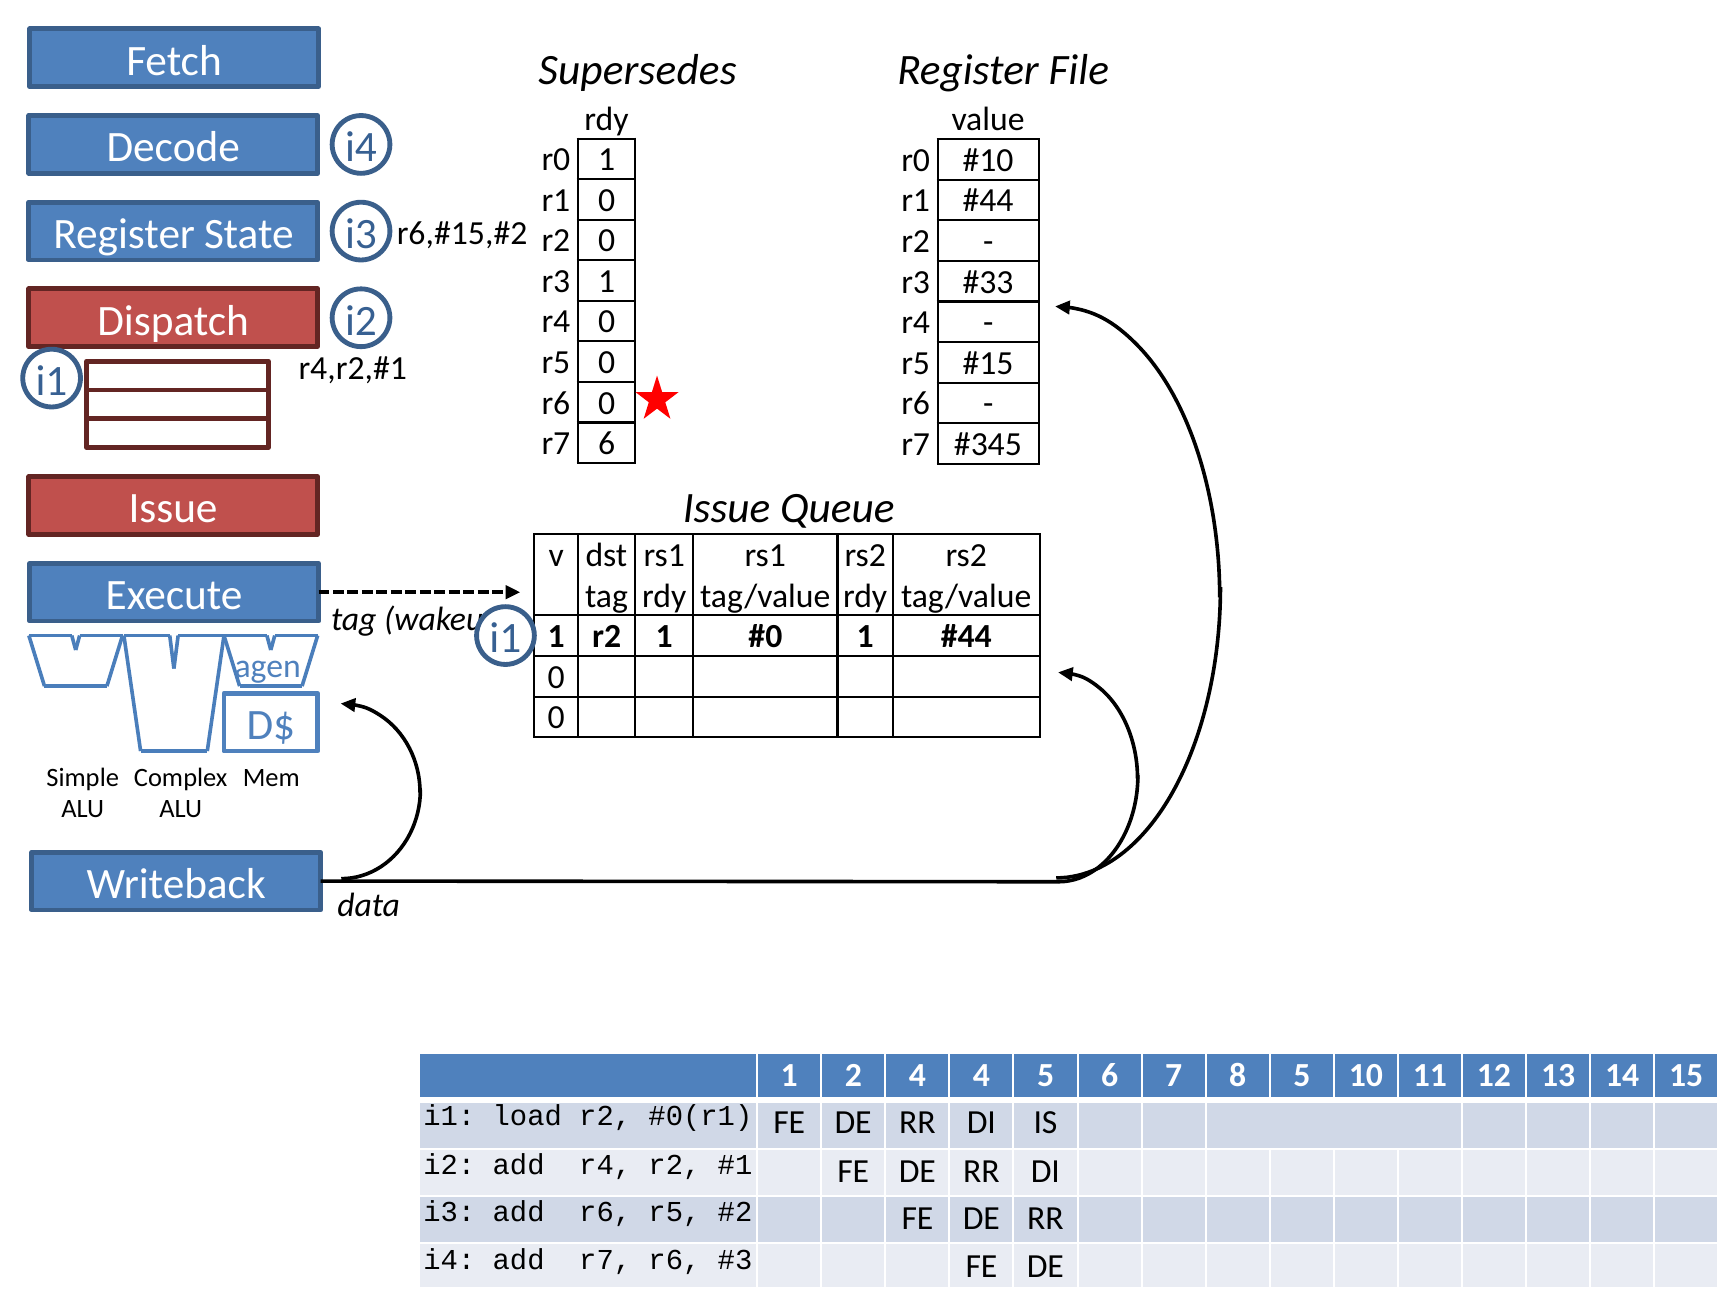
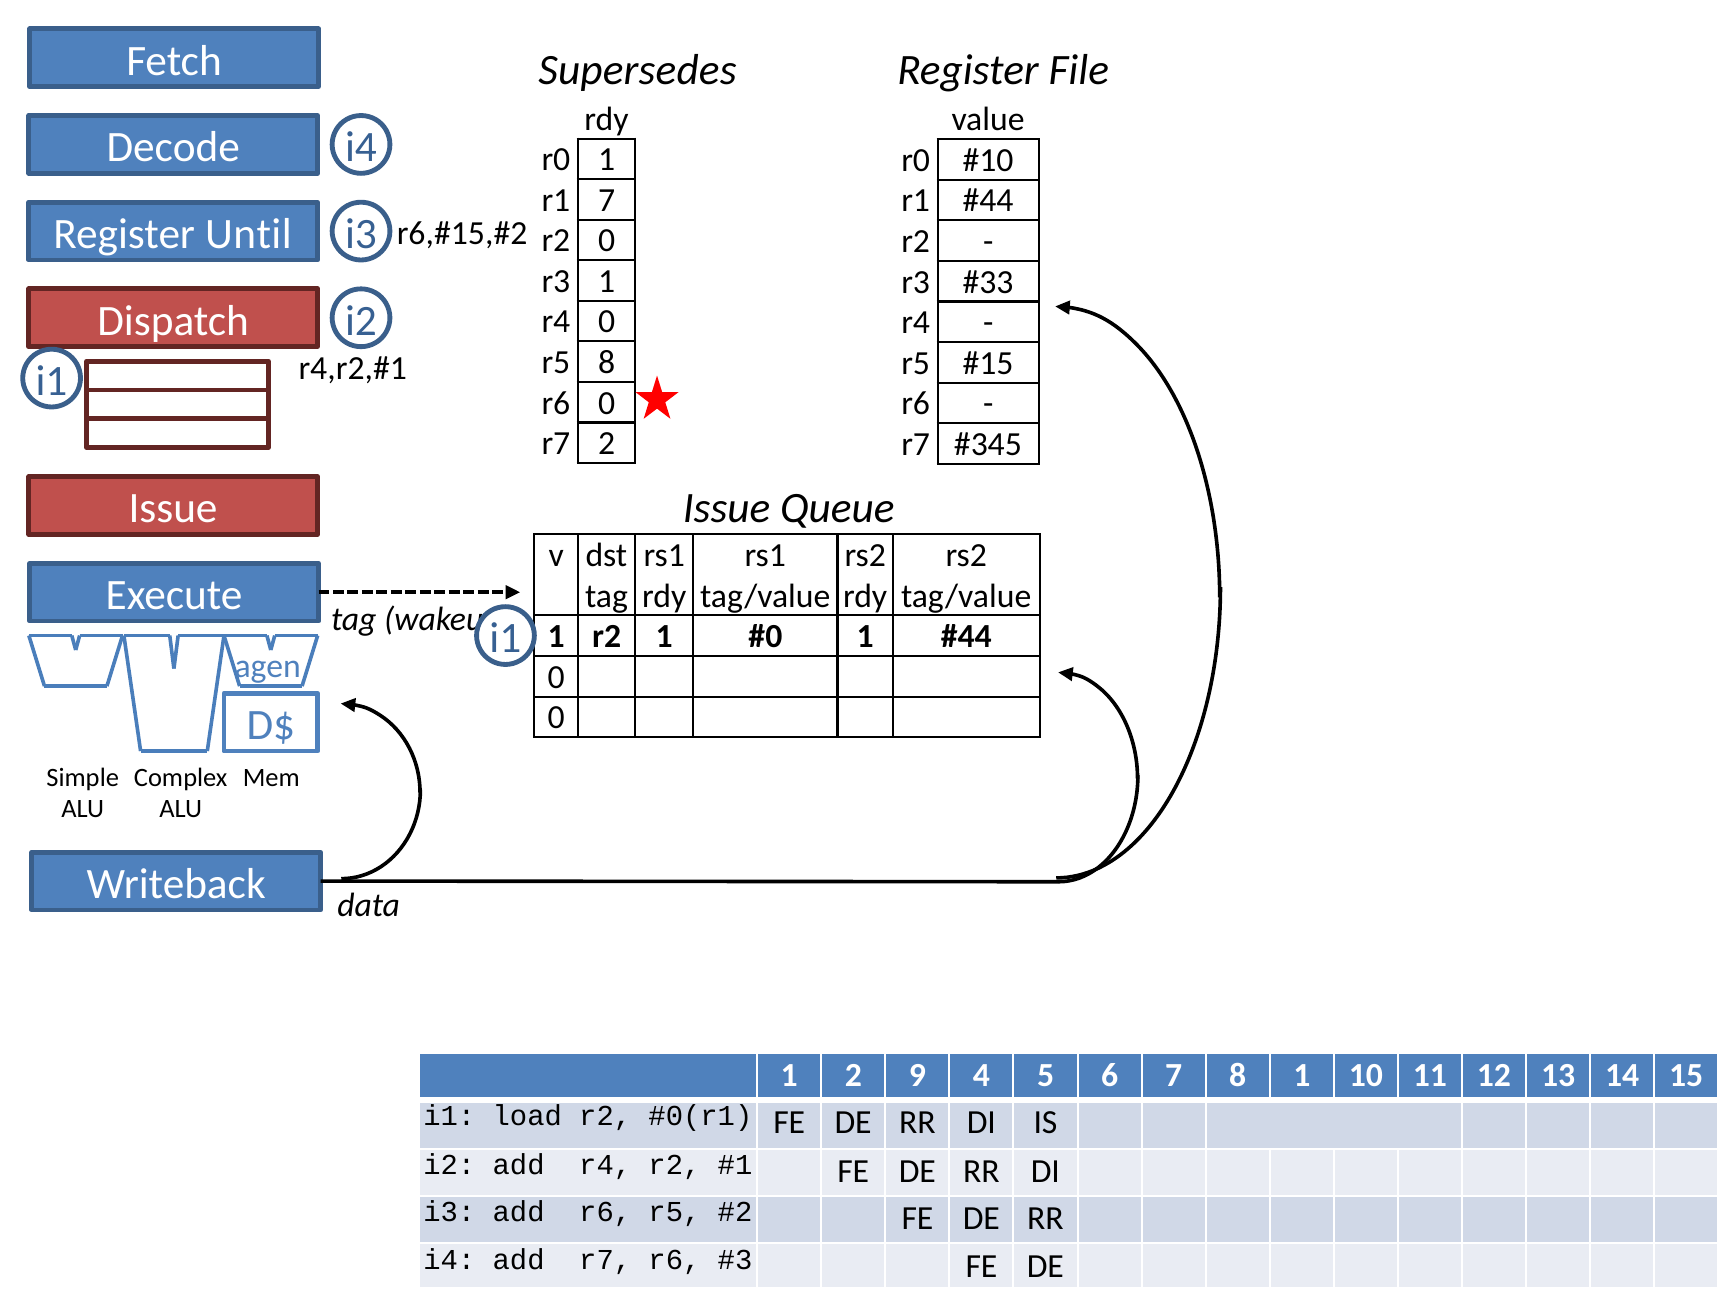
r1 0: 0 -> 7
State: State -> Until
r5 0: 0 -> 8
r7 6: 6 -> 2
2 4: 4 -> 9
8 5: 5 -> 1
